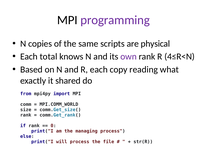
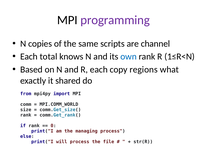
physical: physical -> channel
own colour: purple -> blue
4≤R<N: 4≤R<N -> 1≤R<N
reading: reading -> regions
